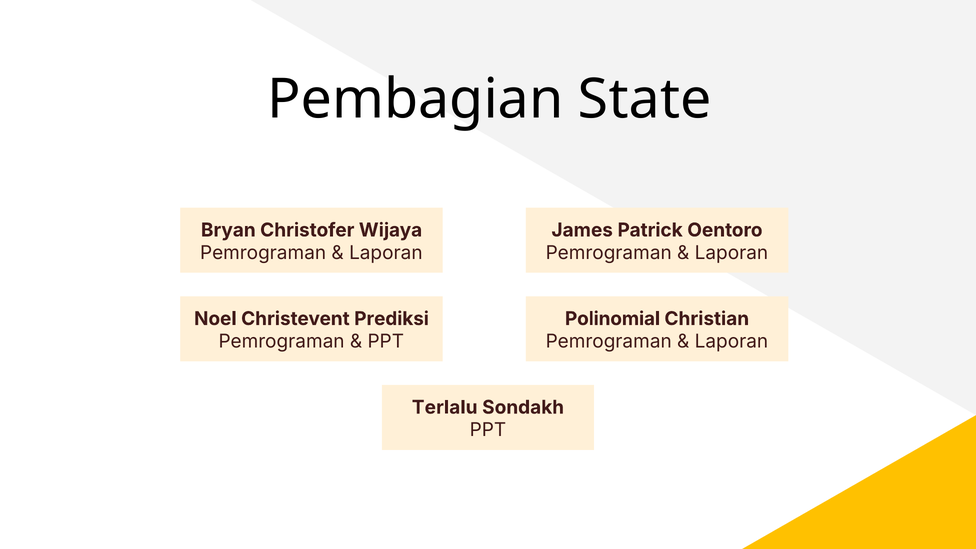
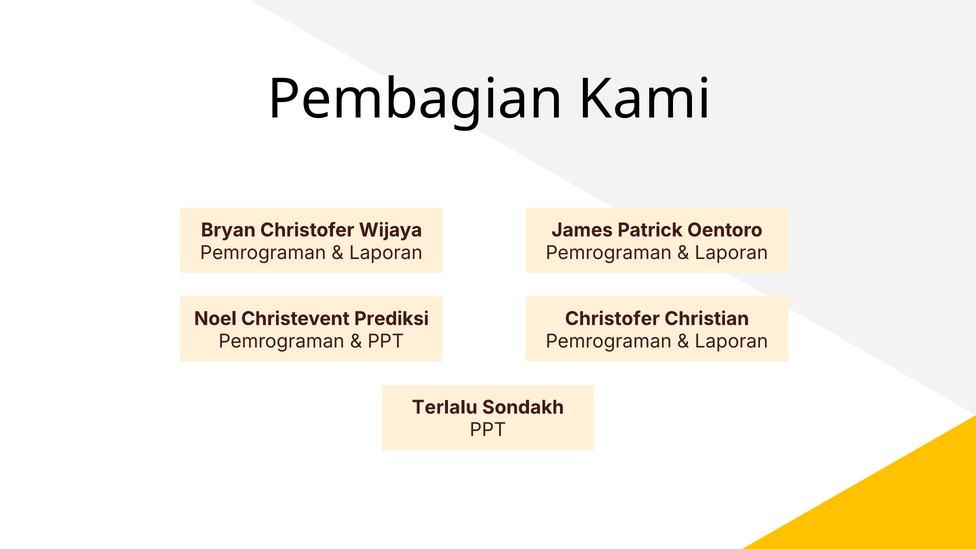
State: State -> Kami
Polinomial at (613, 319): Polinomial -> Christofer
